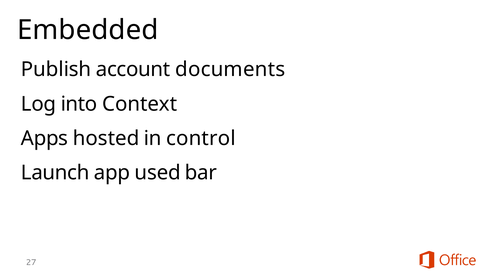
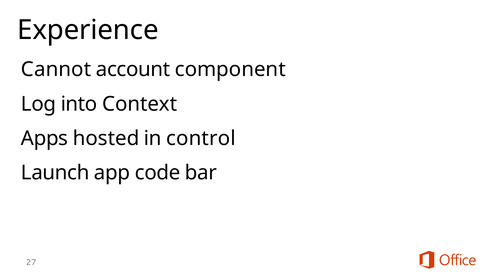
Embedded: Embedded -> Experience
Publish: Publish -> Cannot
documents: documents -> component
used: used -> code
